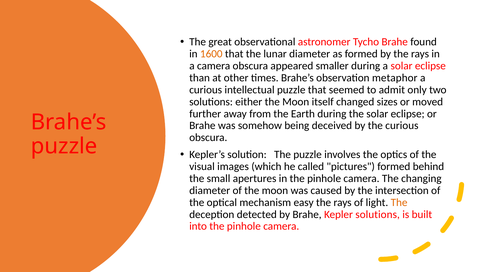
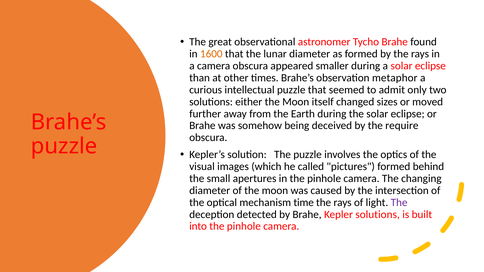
the curious: curious -> require
easy: easy -> time
The at (399, 203) colour: orange -> purple
